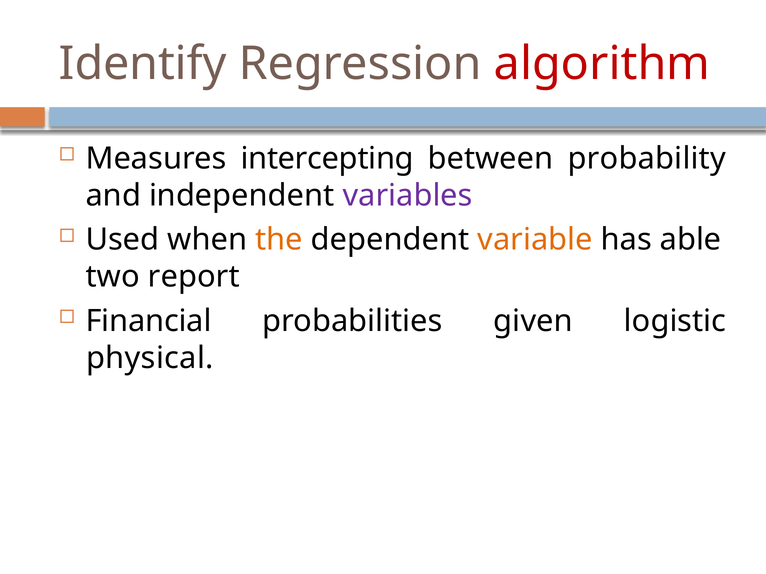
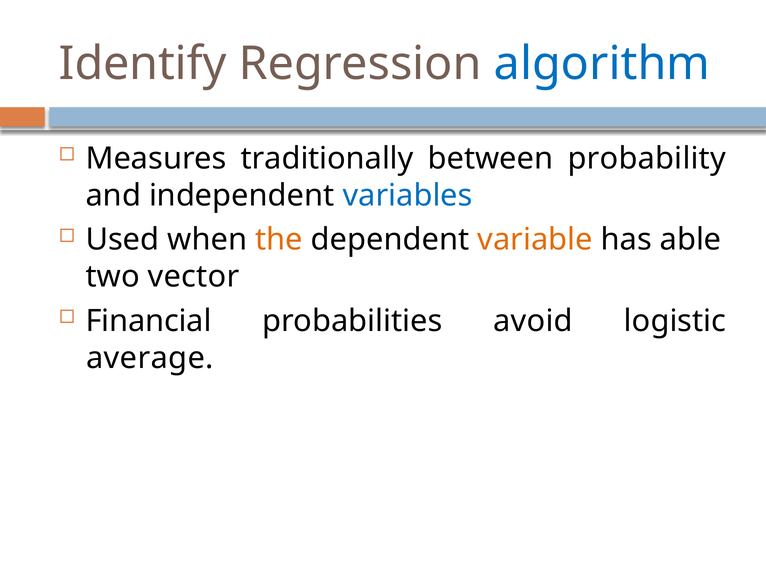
algorithm colour: red -> blue
intercepting: intercepting -> traditionally
variables colour: purple -> blue
report: report -> vector
given: given -> avoid
physical: physical -> average
